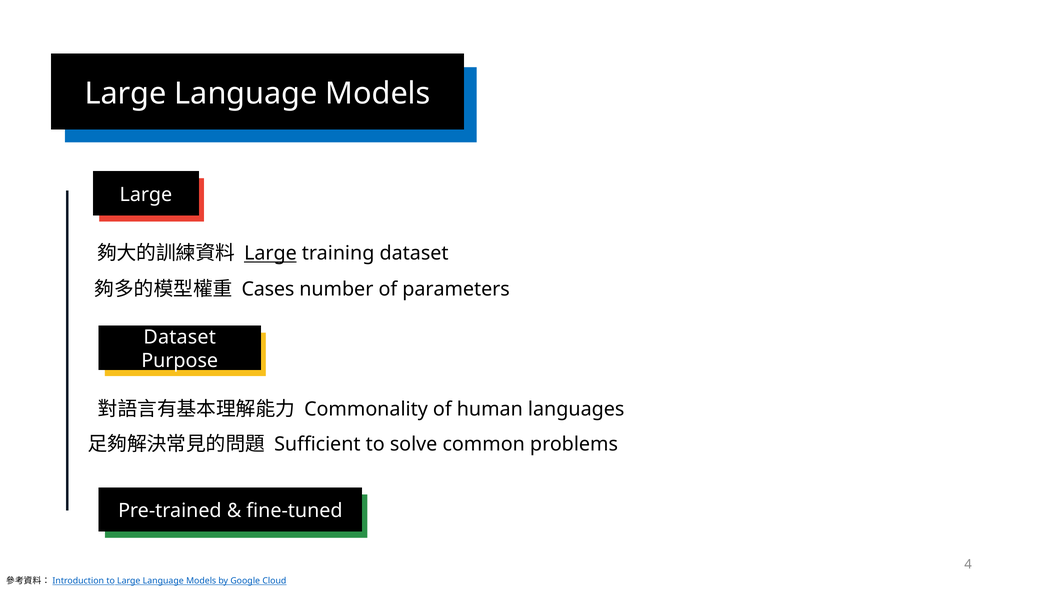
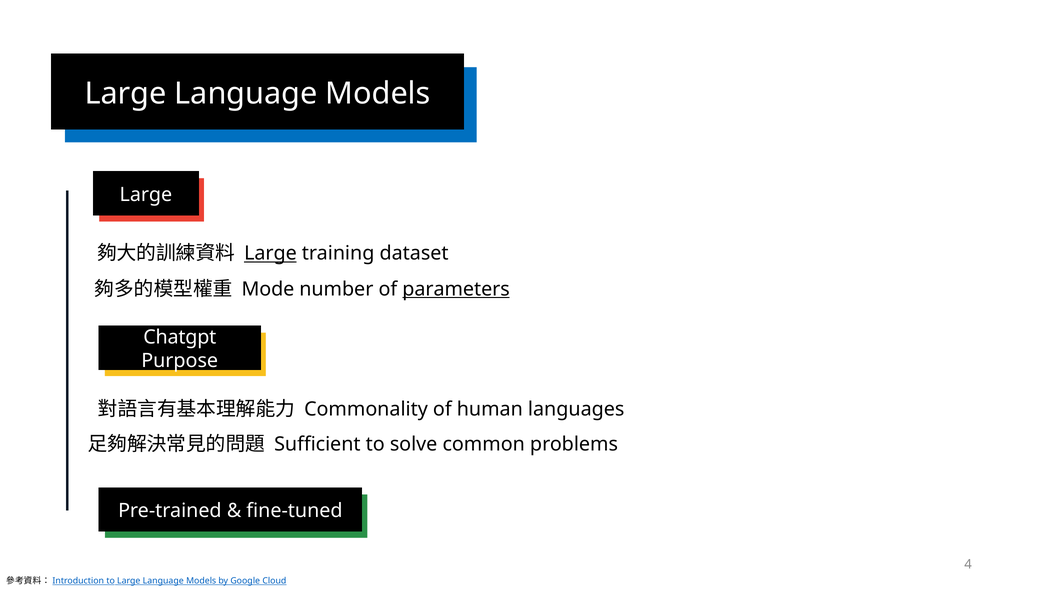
Cases: Cases -> Mode
parameters underline: none -> present
Dataset at (180, 337): Dataset -> Chatgpt
